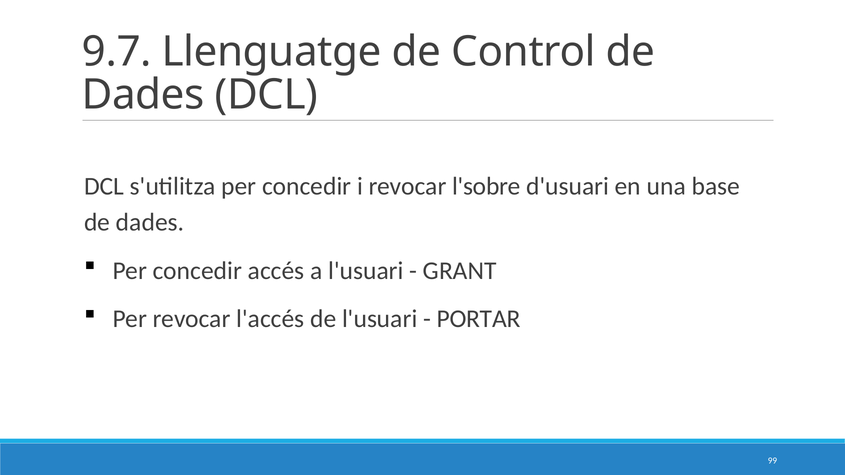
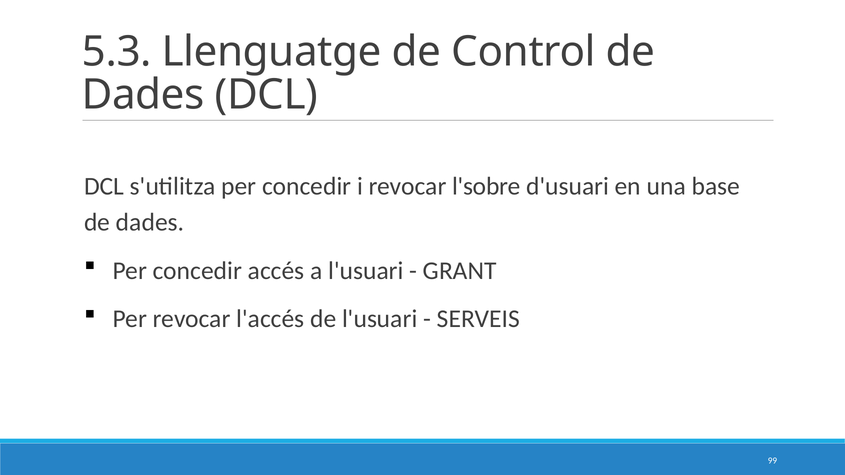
9.7: 9.7 -> 5.3
PORTAR: PORTAR -> SERVEIS
